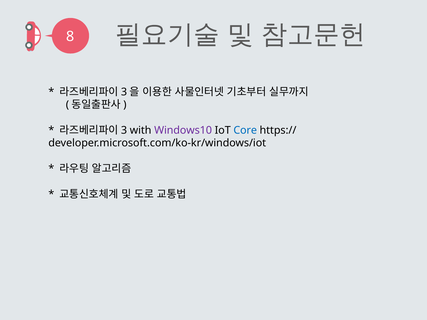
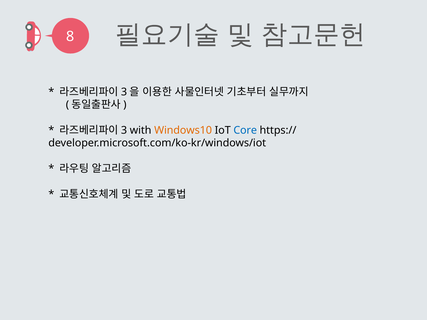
Windows10 colour: purple -> orange
